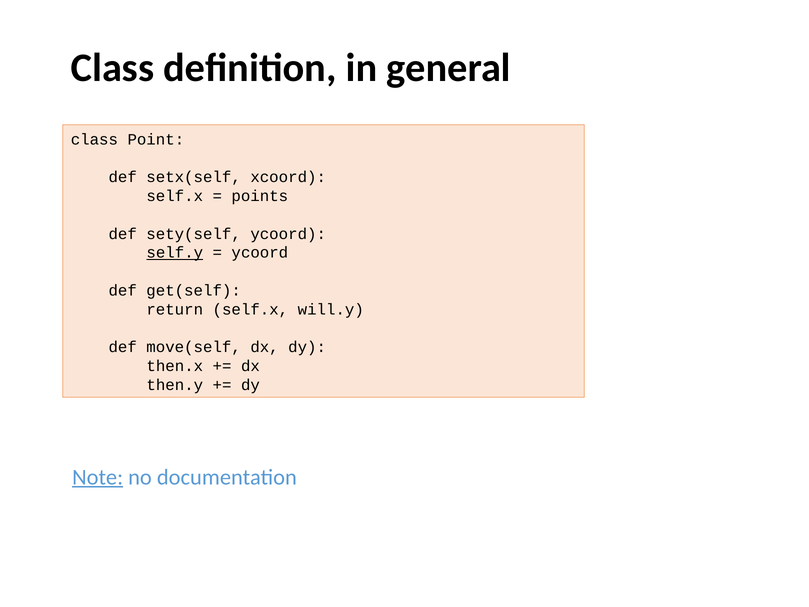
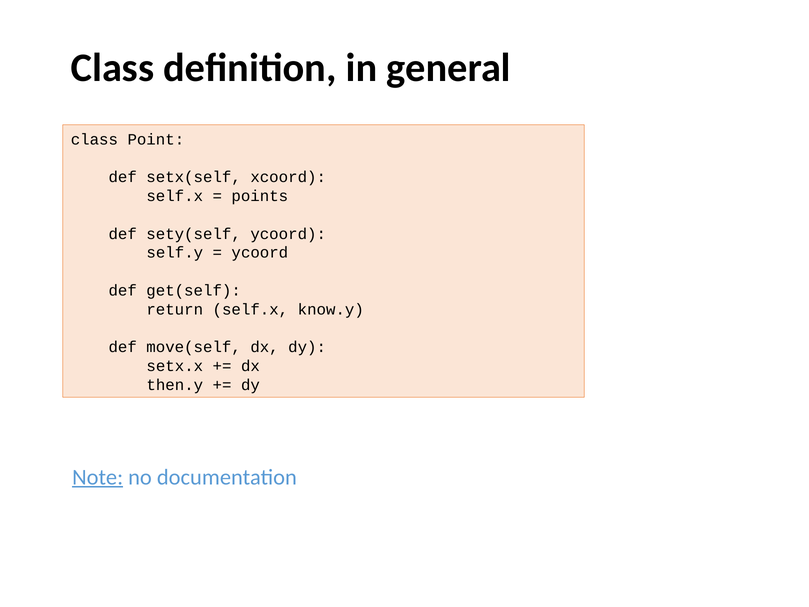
self.y underline: present -> none
will.y: will.y -> know.y
then.x: then.x -> setx.x
